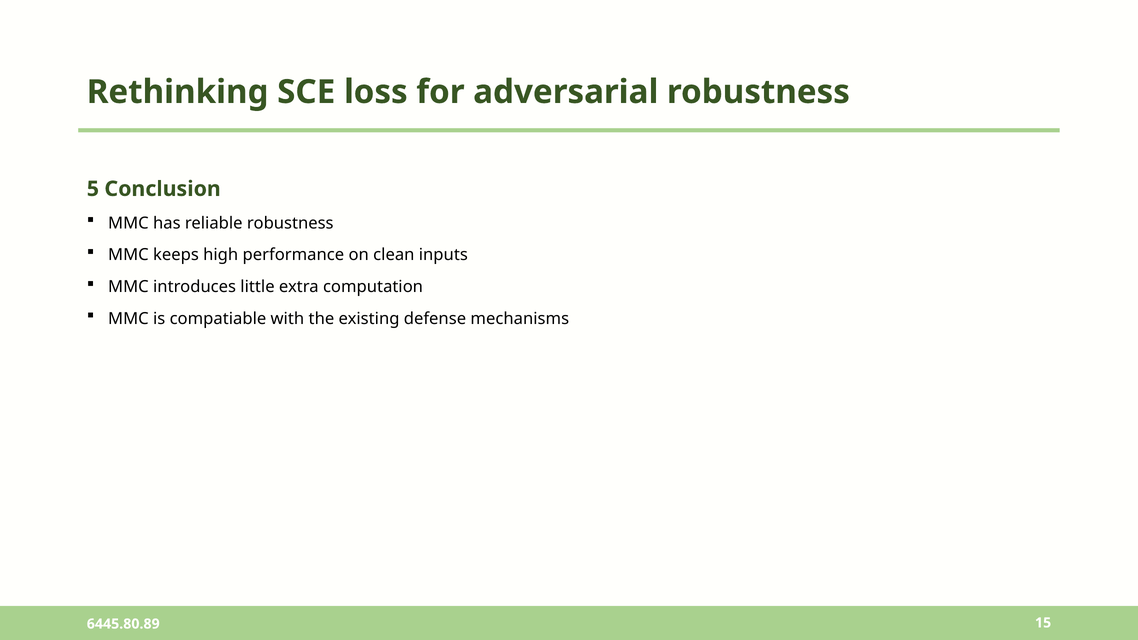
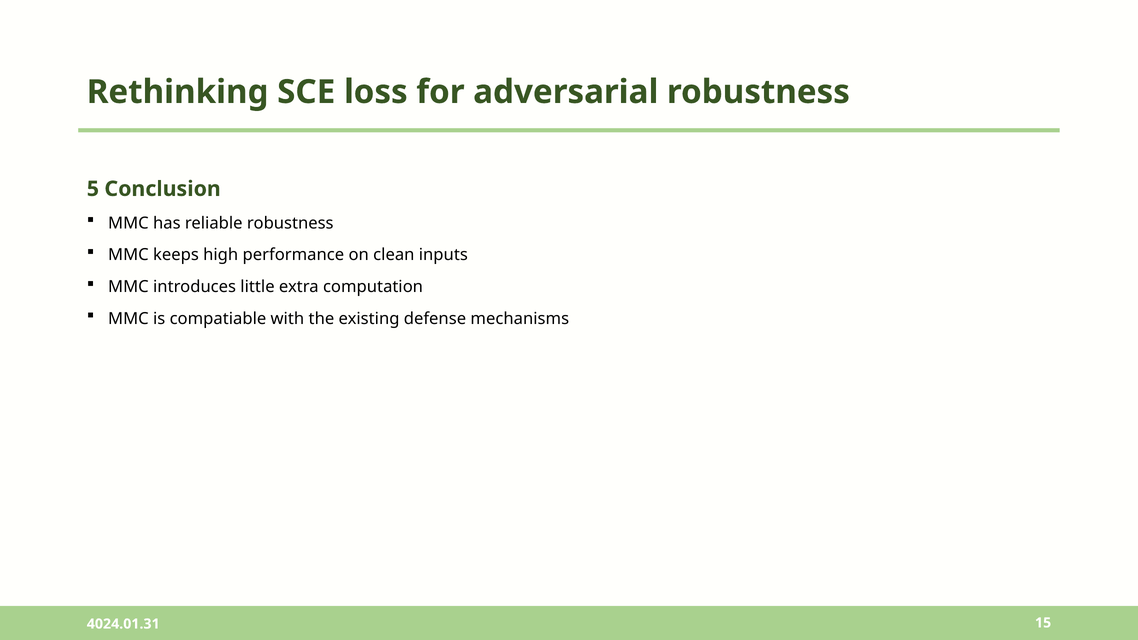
6445.80.89: 6445.80.89 -> 4024.01.31
